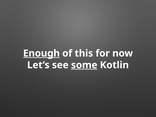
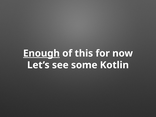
some underline: present -> none
